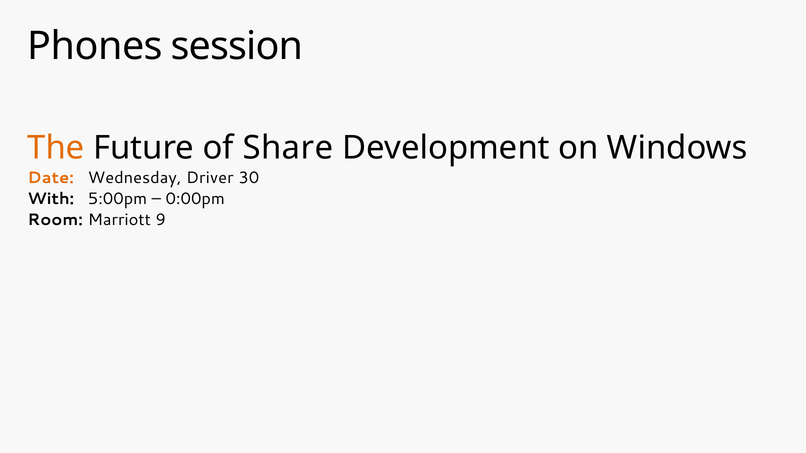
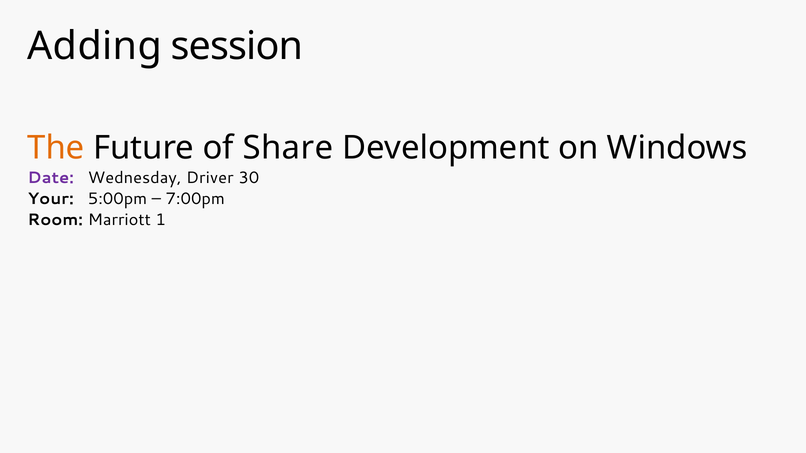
Phones: Phones -> Adding
Date colour: orange -> purple
With: With -> Your
0:00pm: 0:00pm -> 7:00pm
9: 9 -> 1
